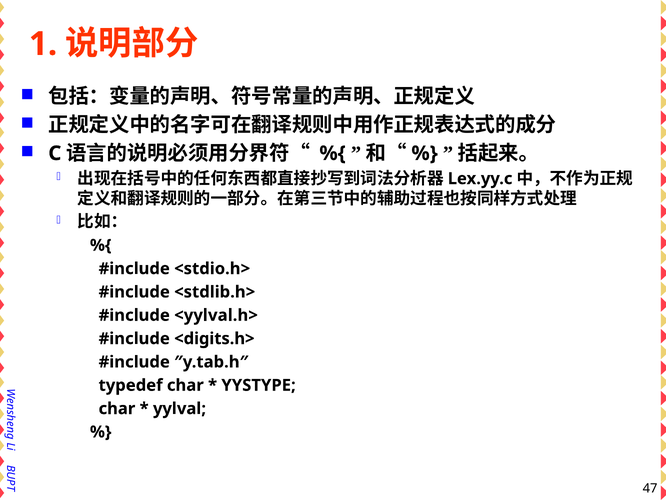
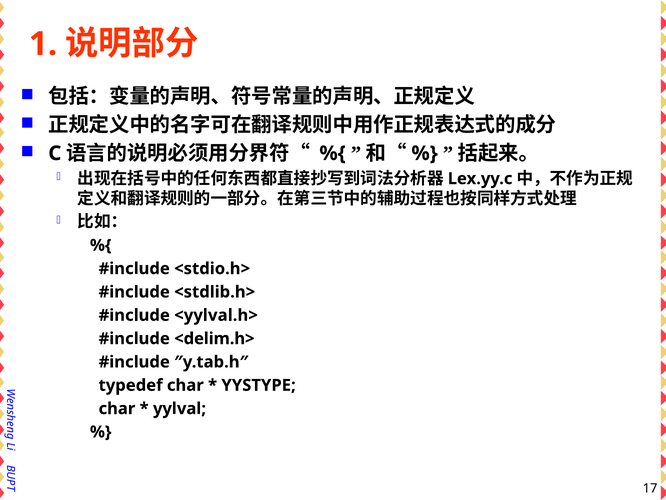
<digits.h>: <digits.h> -> <delim.h>
47: 47 -> 17
